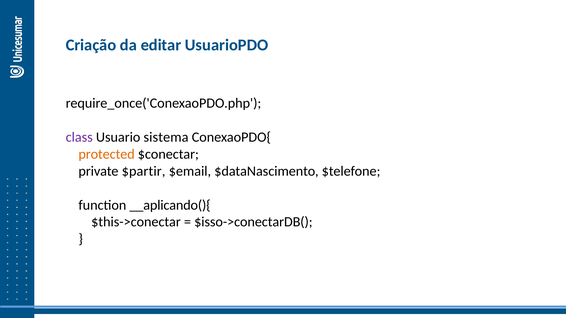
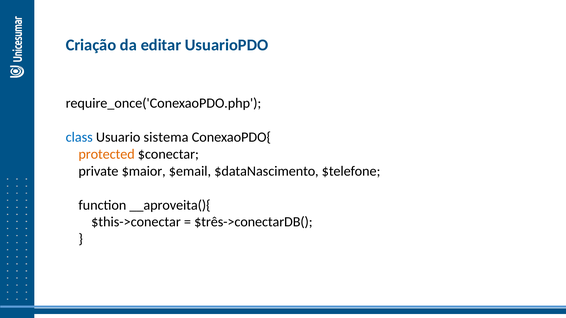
class colour: purple -> blue
$partir: $partir -> $maior
__aplicando(){: __aplicando(){ -> __aproveita(){
$isso->conectarDB(: $isso->conectarDB( -> $três->conectarDB(
